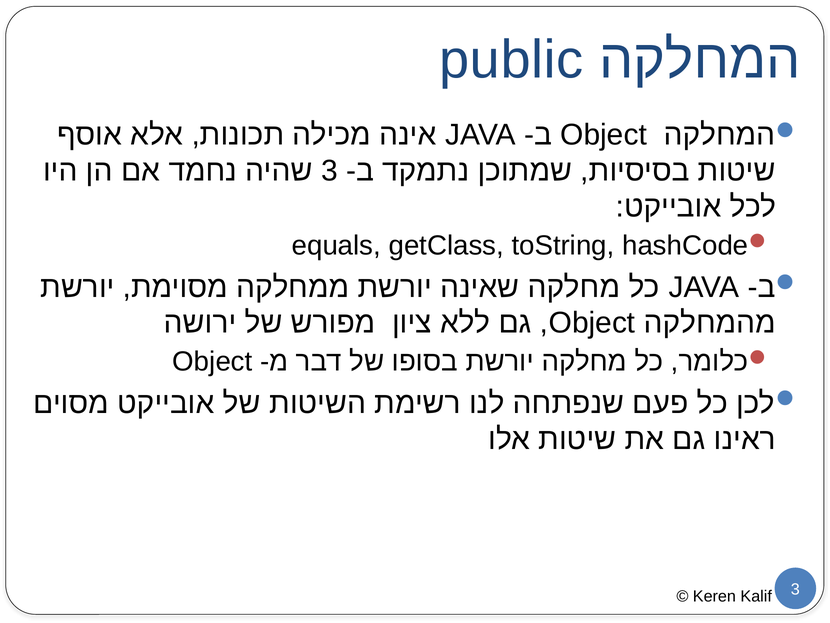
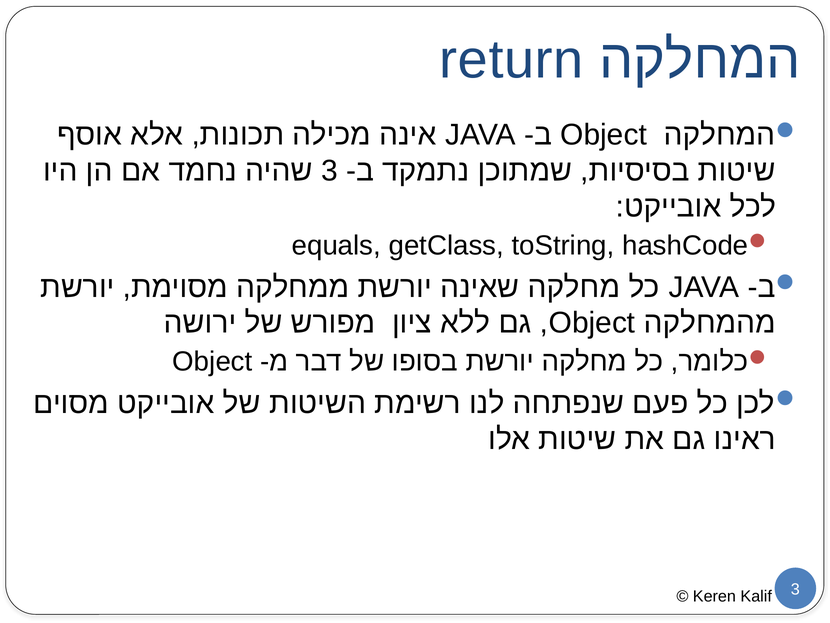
public: public -> return
